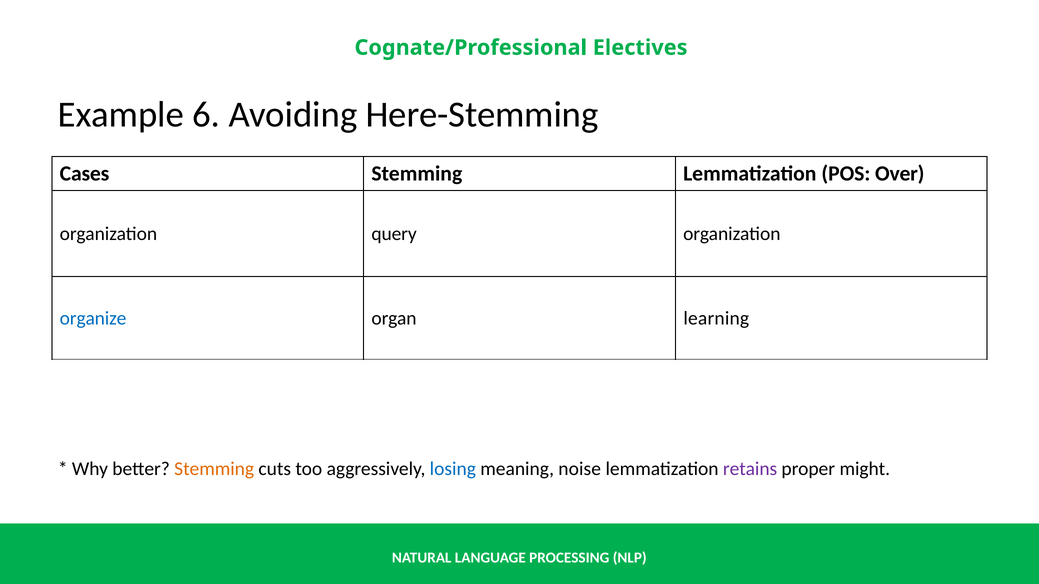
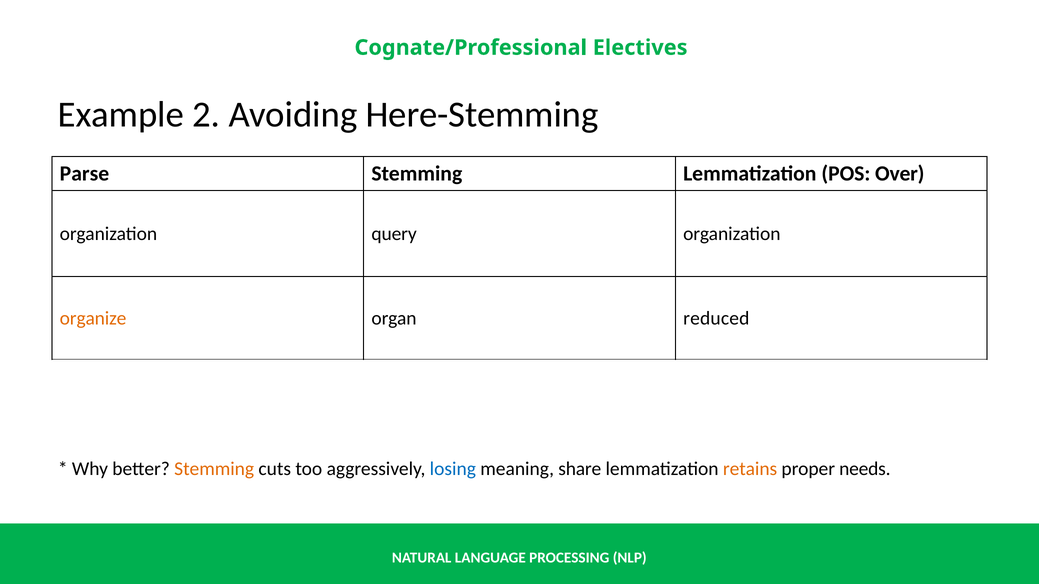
6: 6 -> 2
Cases: Cases -> Parse
organize colour: blue -> orange
learning: learning -> reduced
noise: noise -> share
retains colour: purple -> orange
might: might -> needs
